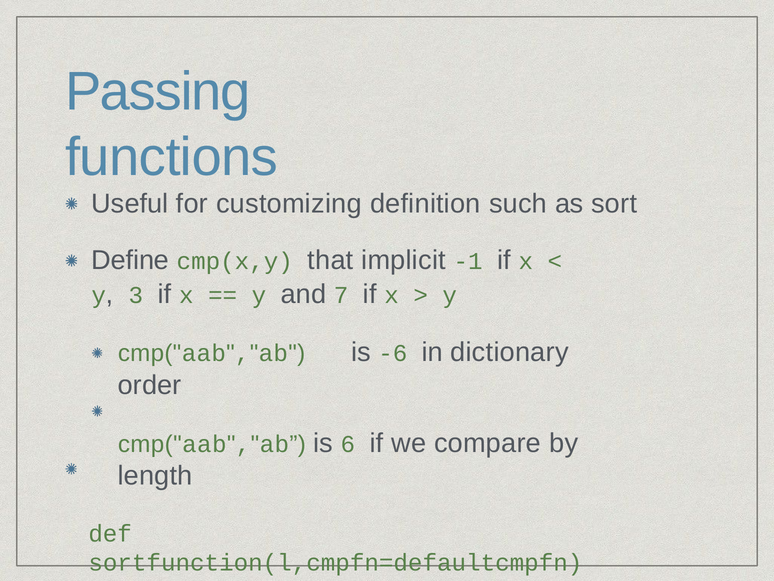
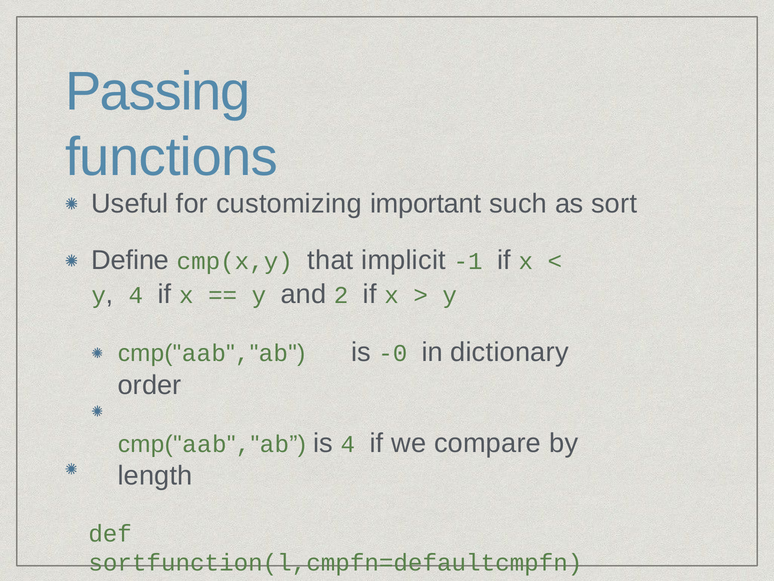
definition: definition -> important
3 at (136, 295): 3 -> 4
7: 7 -> 2
-6: -6 -> -0
is 6: 6 -> 4
